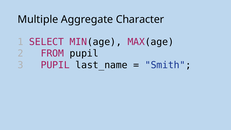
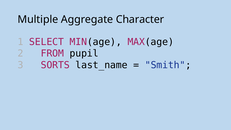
3 PUPIL: PUPIL -> SORTS
